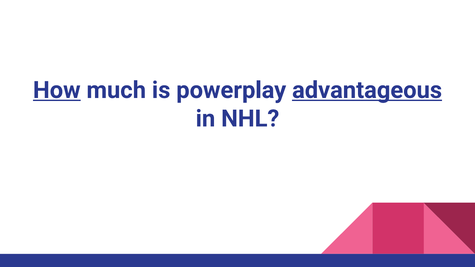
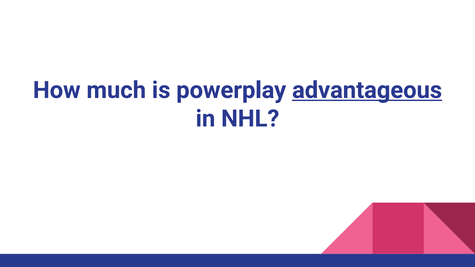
How underline: present -> none
